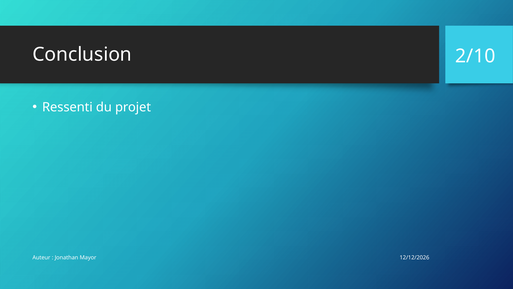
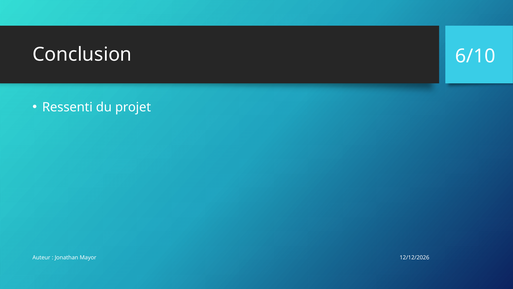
2/10: 2/10 -> 6/10
